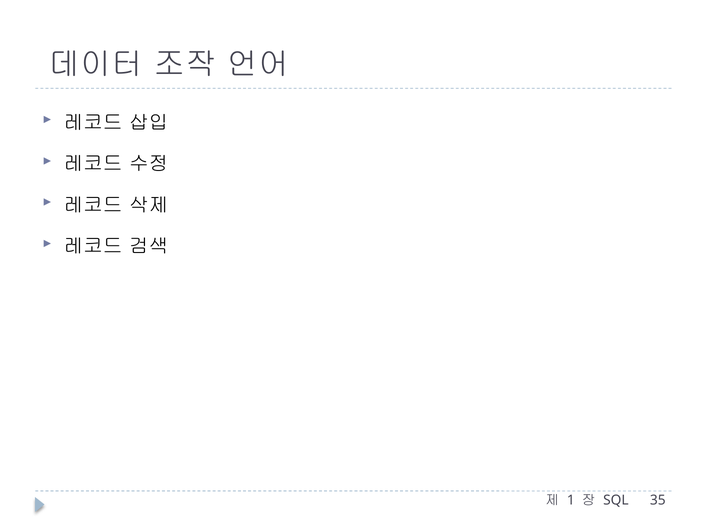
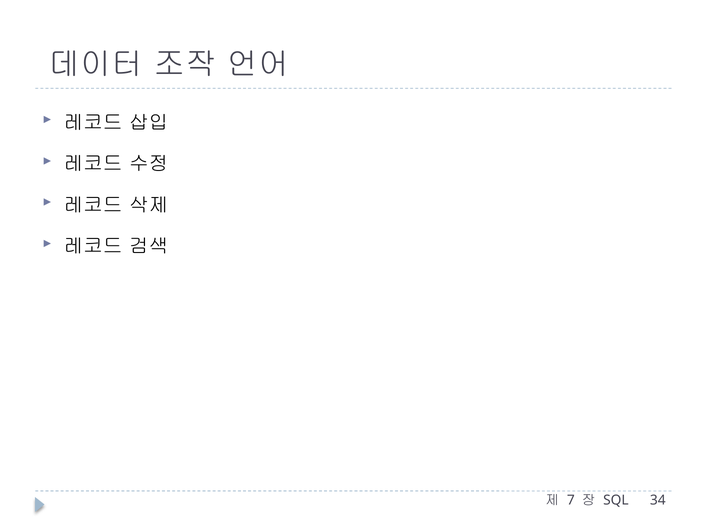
1: 1 -> 7
35: 35 -> 34
